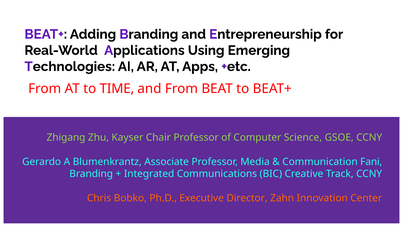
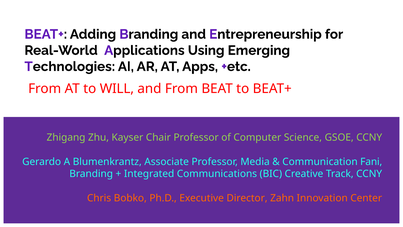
TIME: TIME -> WILL
